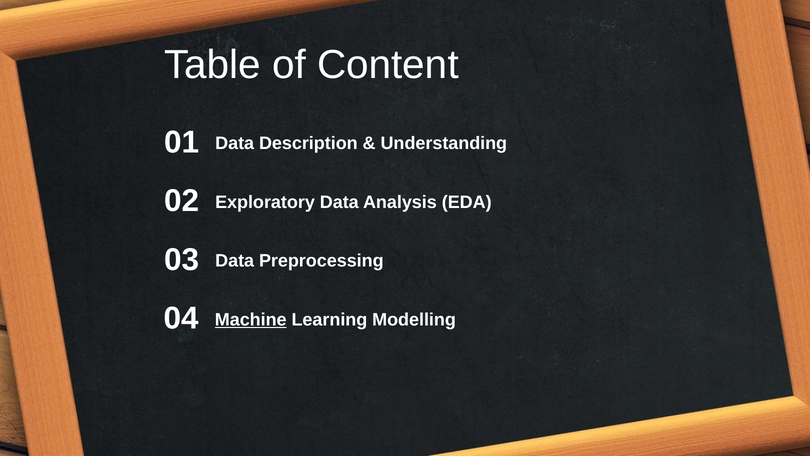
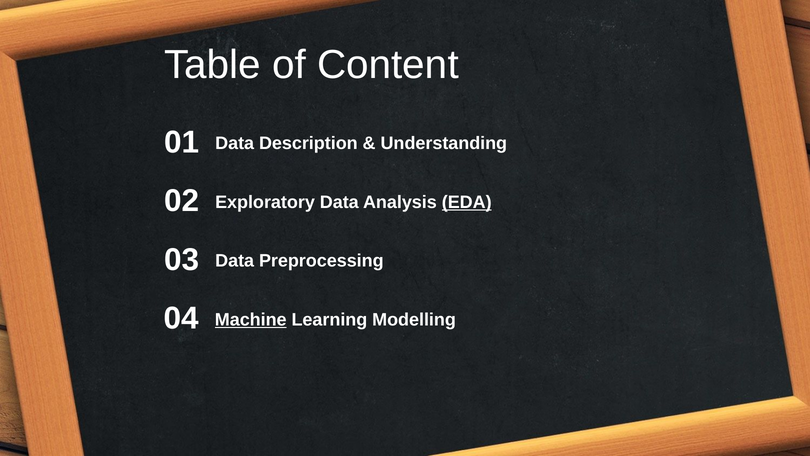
EDA underline: none -> present
